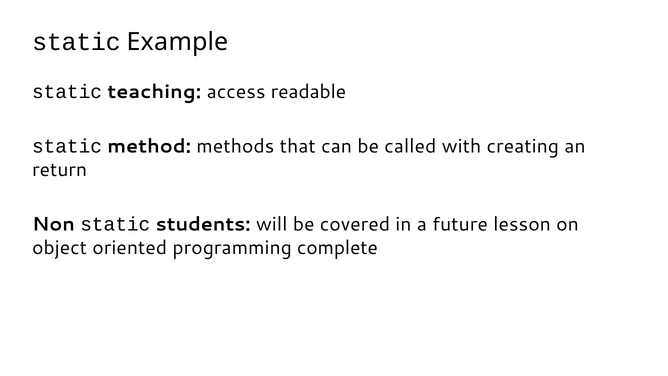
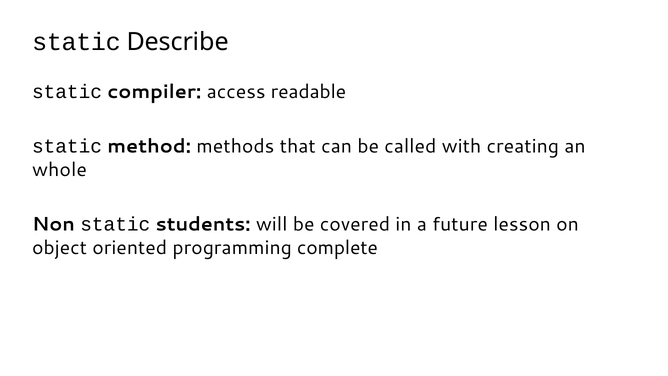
Example: Example -> Describe
teaching: teaching -> compiler
return: return -> whole
